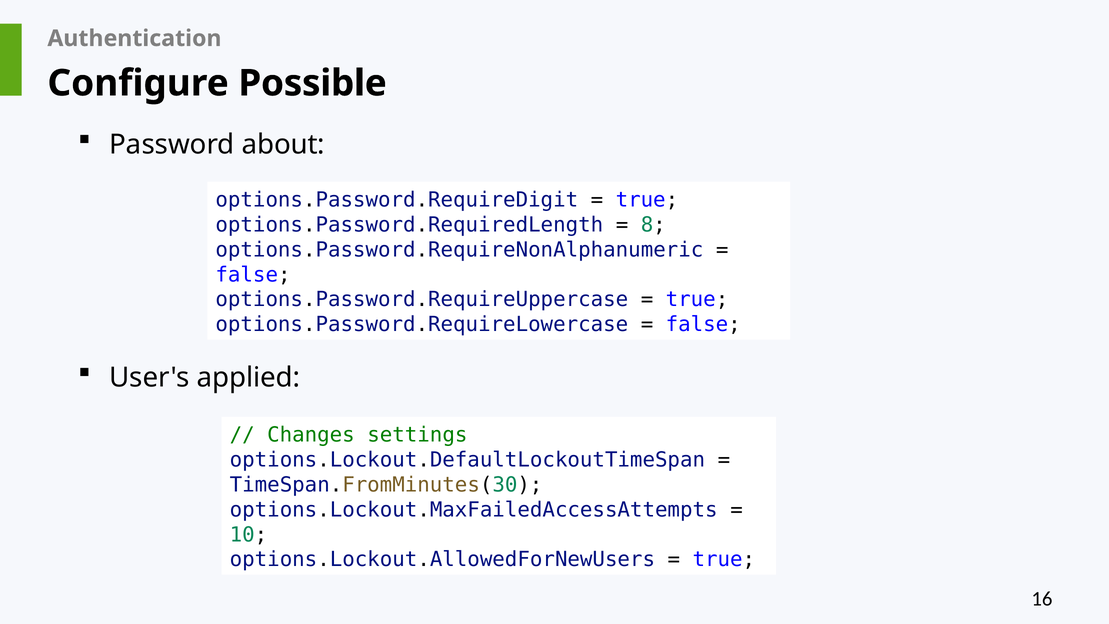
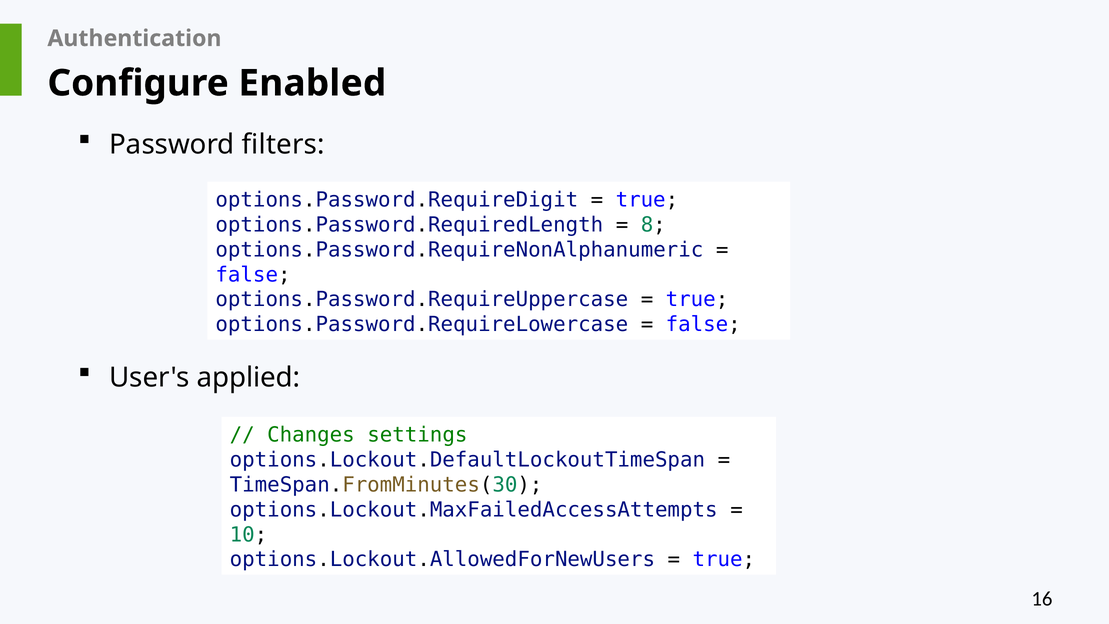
Possible: Possible -> Enabled
about: about -> filters
